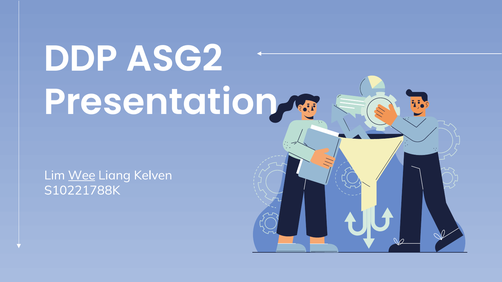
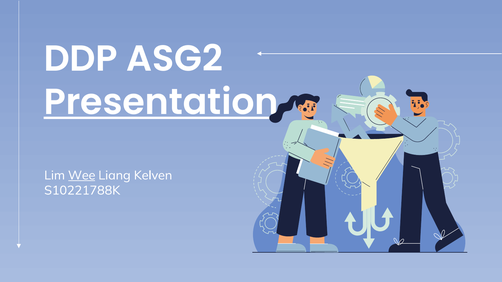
Presentation underline: none -> present
